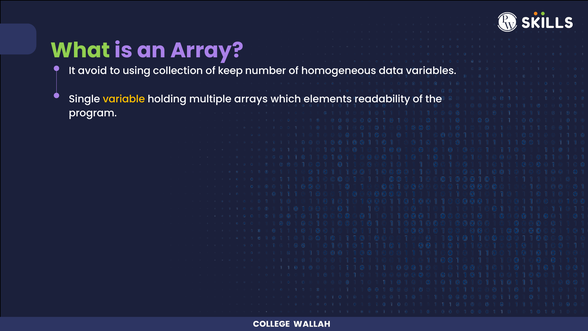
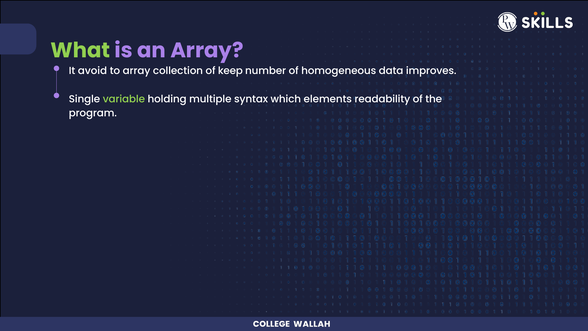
to using: using -> array
variables: variables -> improves
variable colour: yellow -> light green
arrays: arrays -> syntax
